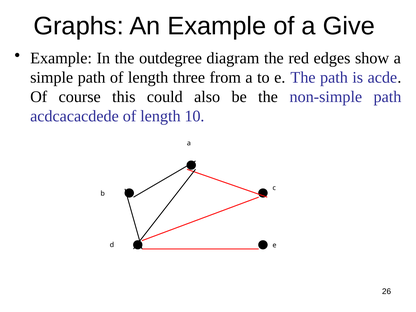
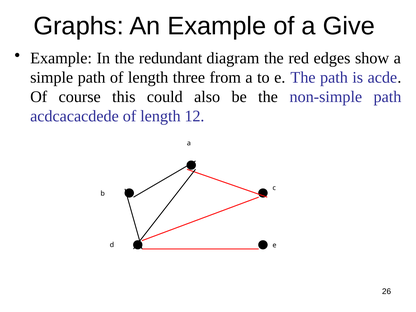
outdegree: outdegree -> redundant
10: 10 -> 12
